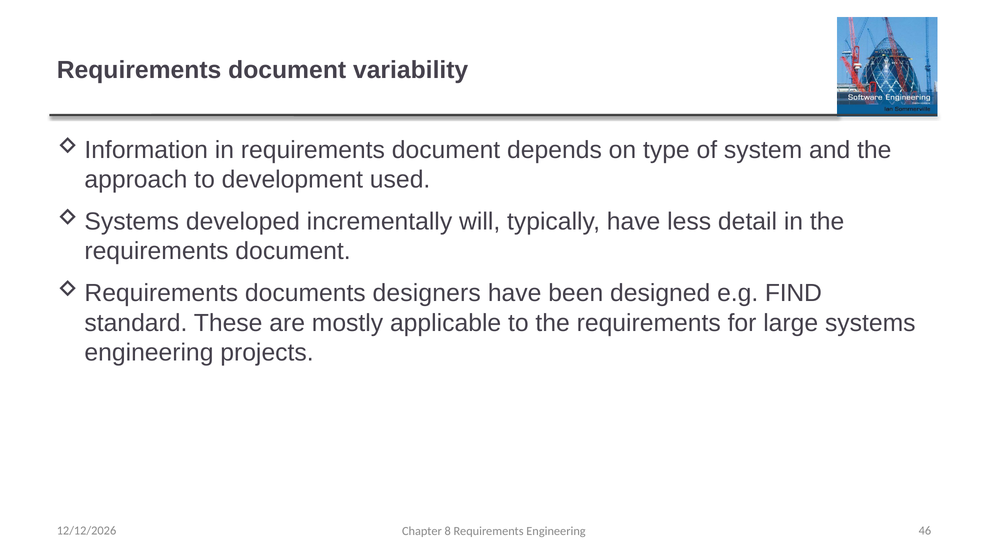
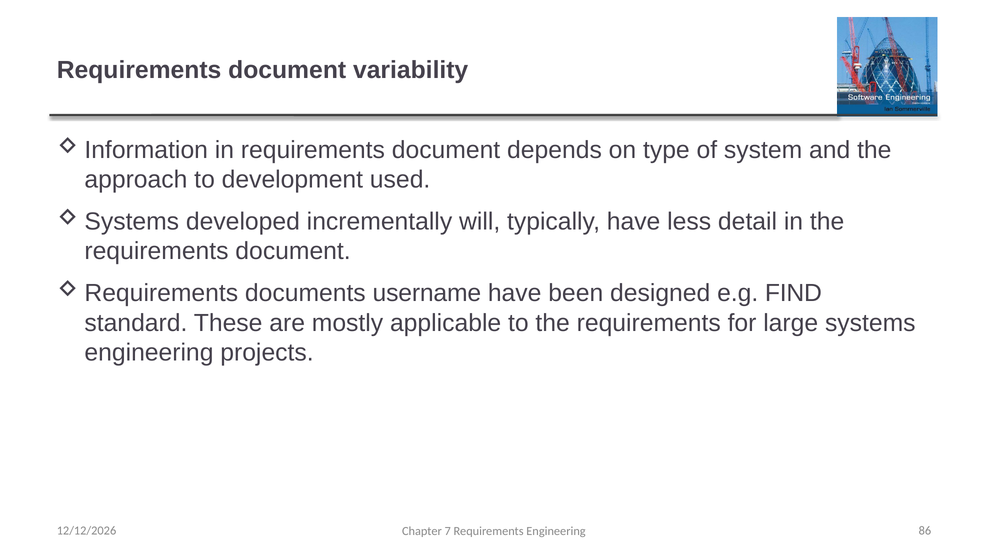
designers: designers -> username
8: 8 -> 7
46: 46 -> 86
